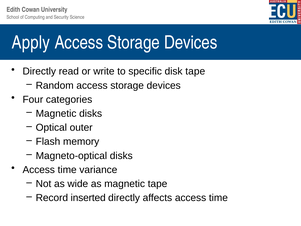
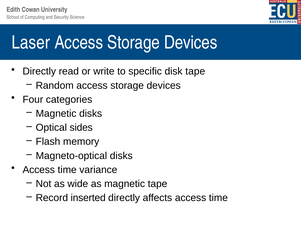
Apply: Apply -> Laser
outer: outer -> sides
